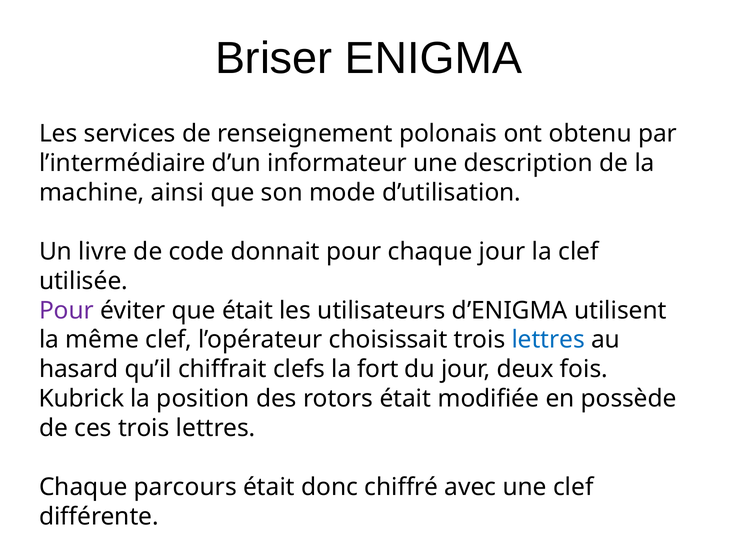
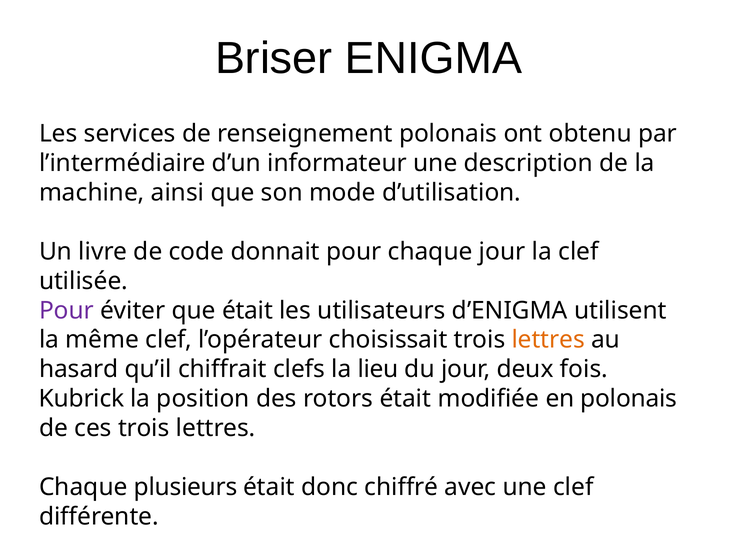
lettres at (548, 340) colour: blue -> orange
fort: fort -> lieu
en possède: possède -> polonais
parcours: parcours -> plusieurs
